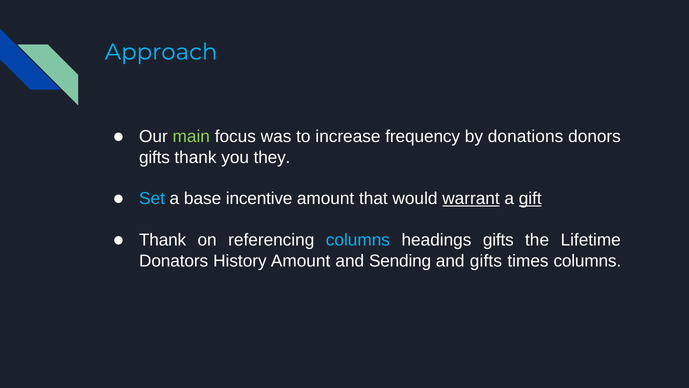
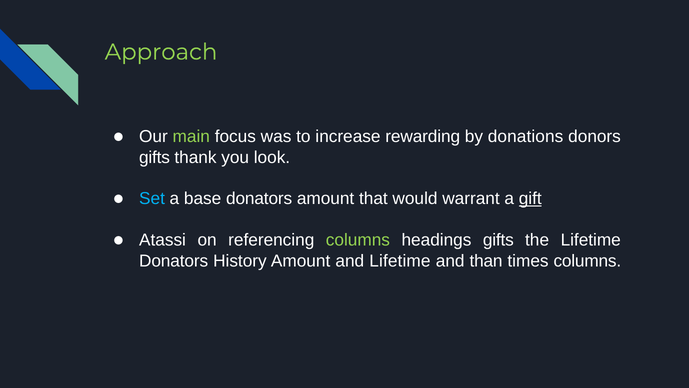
Approach colour: light blue -> light green
frequency: frequency -> rewarding
they: they -> look
base incentive: incentive -> donators
warrant underline: present -> none
Thank at (163, 240): Thank -> Atassi
columns at (358, 240) colour: light blue -> light green
and Sending: Sending -> Lifetime
and gifts: gifts -> than
